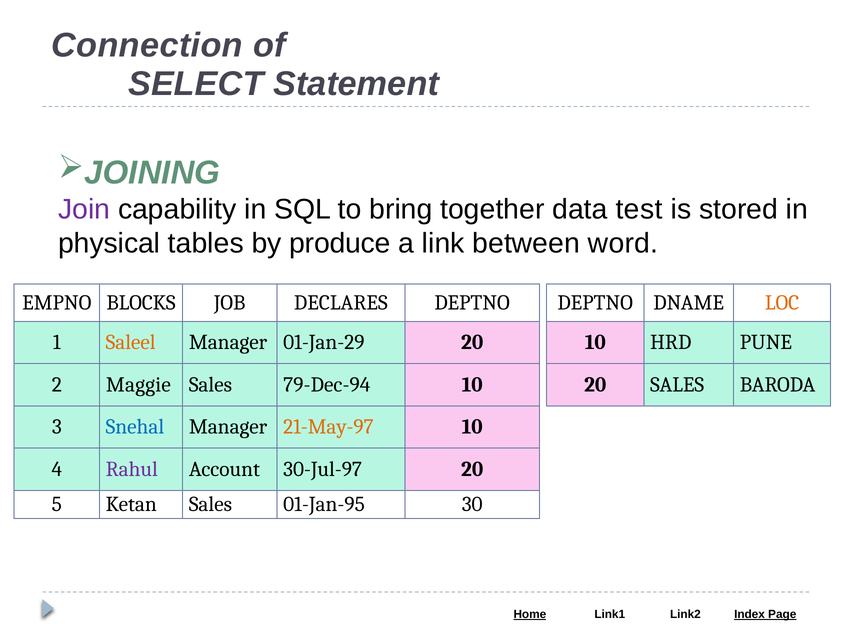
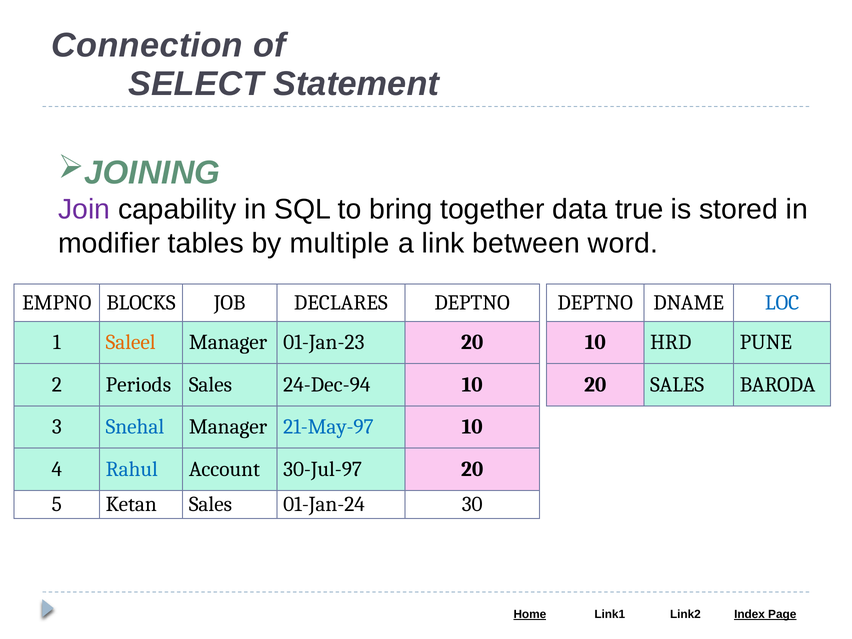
test: test -> true
physical: physical -> modifier
produce: produce -> multiple
LOC colour: orange -> blue
01-Jan-29: 01-Jan-29 -> 01-Jan-23
Maggie: Maggie -> Periods
79-Dec-94: 79-Dec-94 -> 24-Dec-94
21-May-97 colour: orange -> blue
Rahul colour: purple -> blue
01-Jan-95: 01-Jan-95 -> 01-Jan-24
